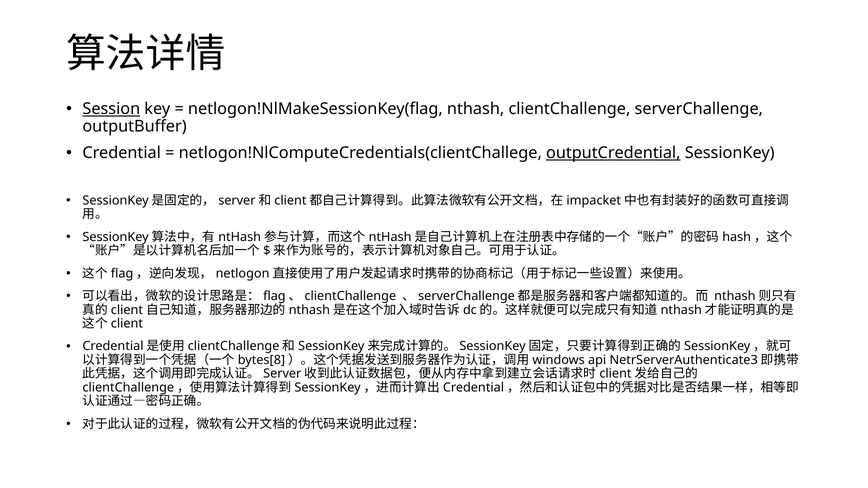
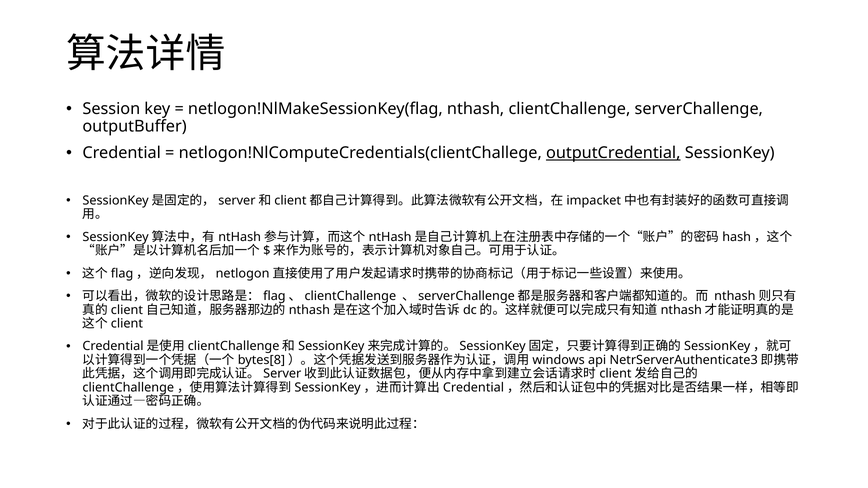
Session underline: present -> none
